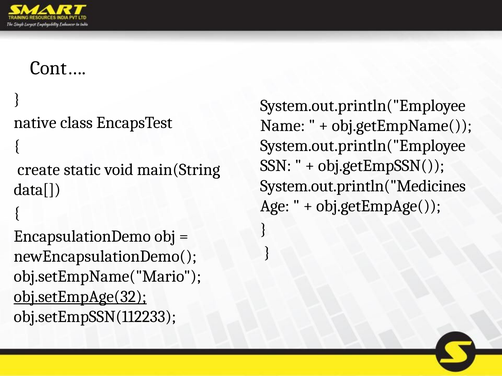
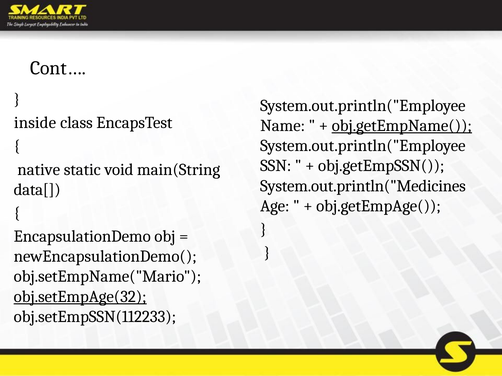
native: native -> inside
obj.getEmpName( underline: none -> present
create: create -> native
